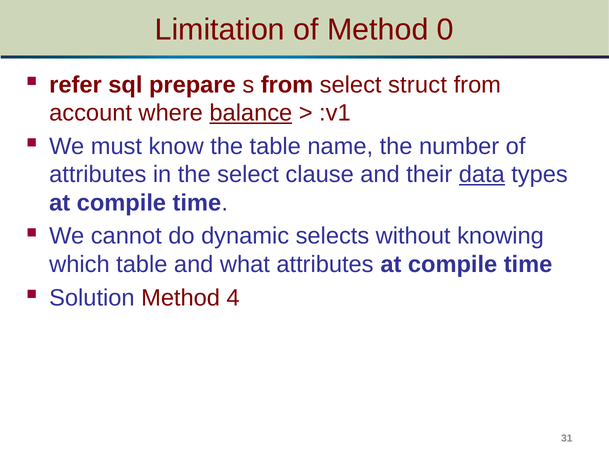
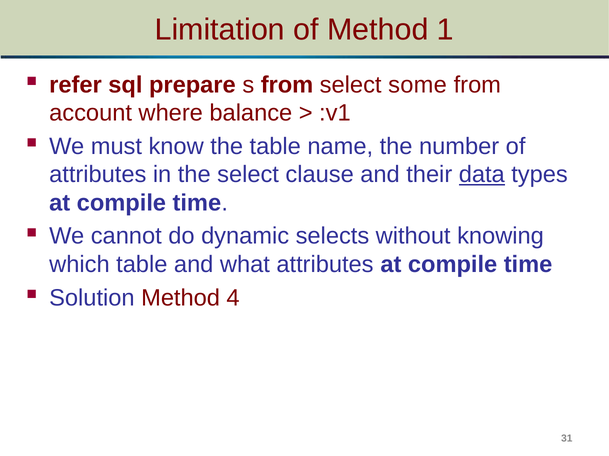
0: 0 -> 1
struct: struct -> some
balance underline: present -> none
